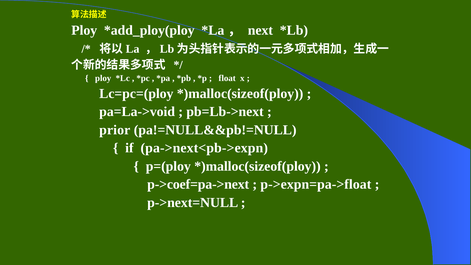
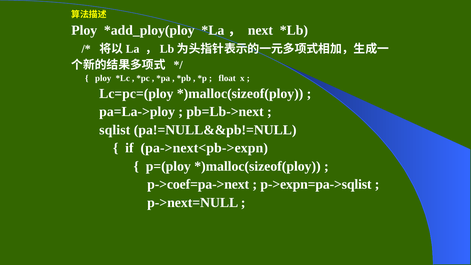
pa=La->void: pa=La->void -> pa=La->ploy
prior: prior -> sqlist
p->expn=pa->float: p->expn=pa->float -> p->expn=pa->sqlist
